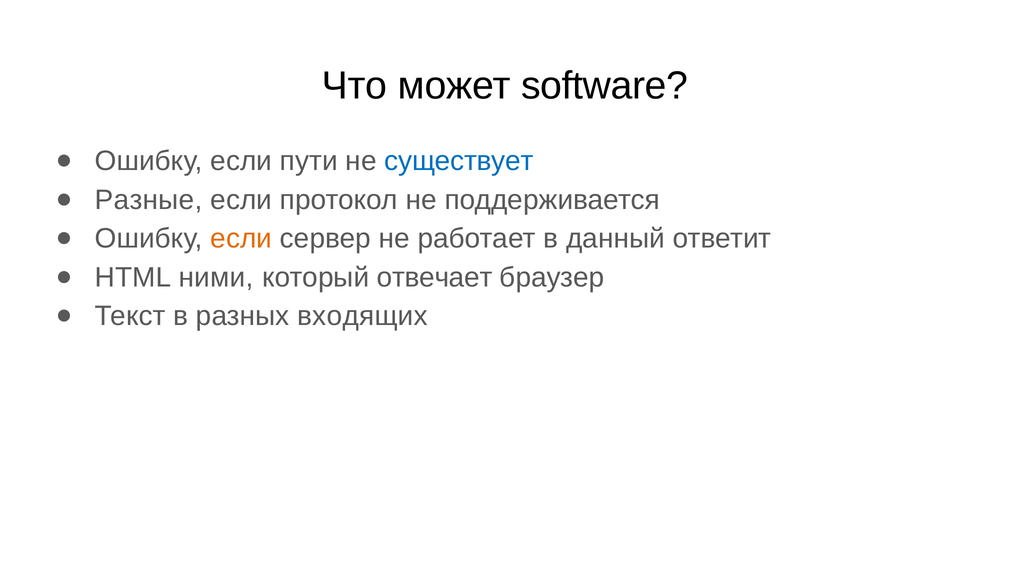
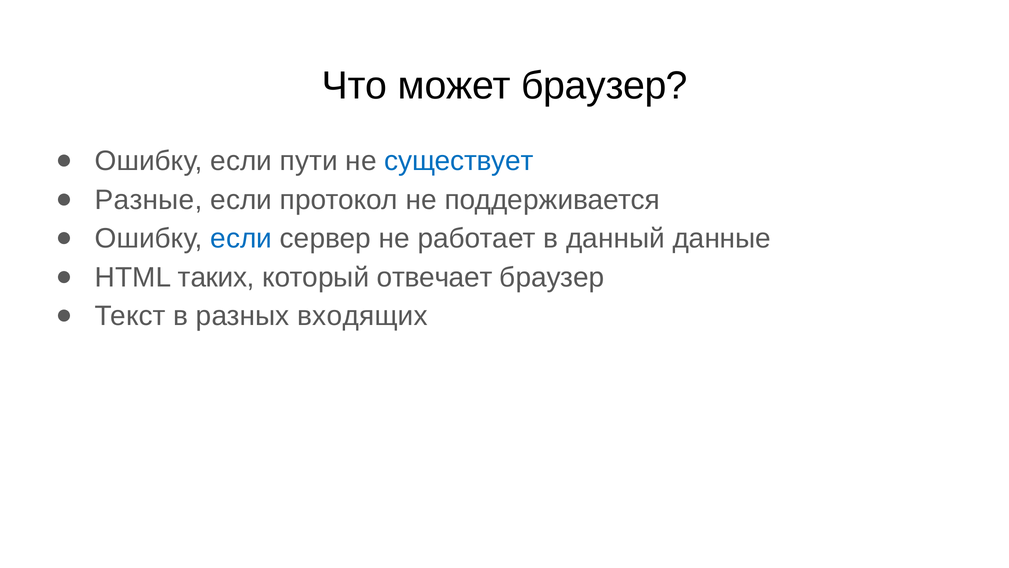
может software: software -> браузер
если at (241, 238) colour: orange -> blue
ответит: ответит -> данные
ними: ними -> таких
